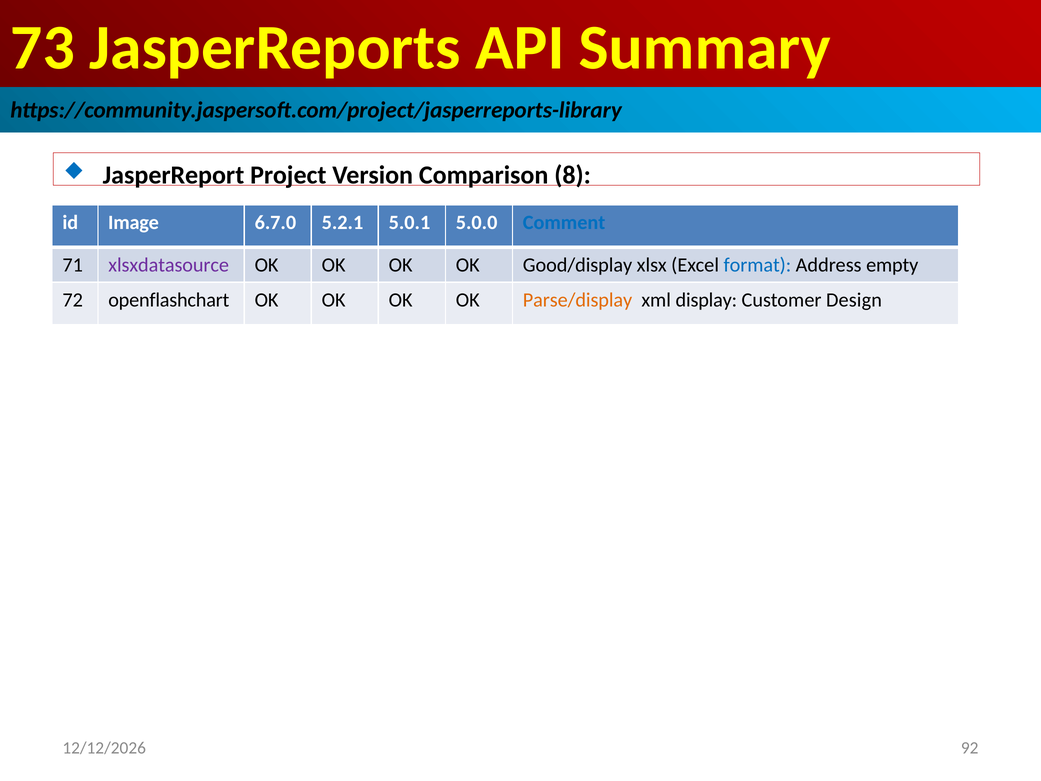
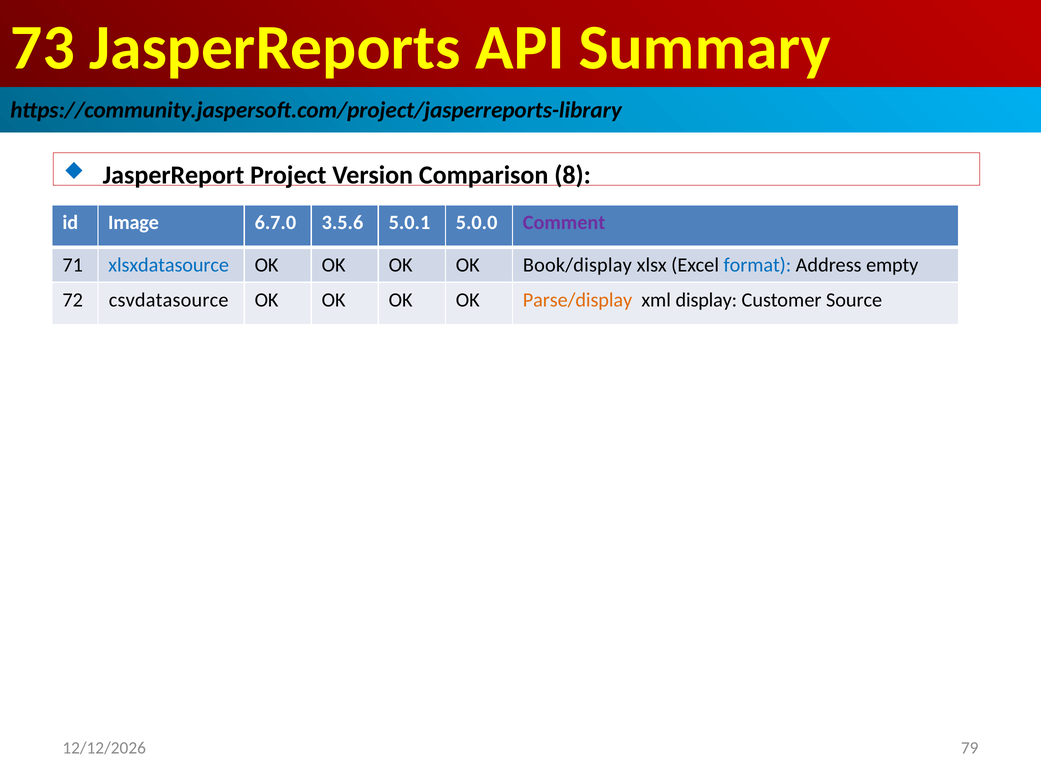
5.2.1: 5.2.1 -> 3.5.6
Comment colour: blue -> purple
xlsxdatasource colour: purple -> blue
Good/display: Good/display -> Book/display
openflashchart: openflashchart -> csvdatasource
Design: Design -> Source
92: 92 -> 79
